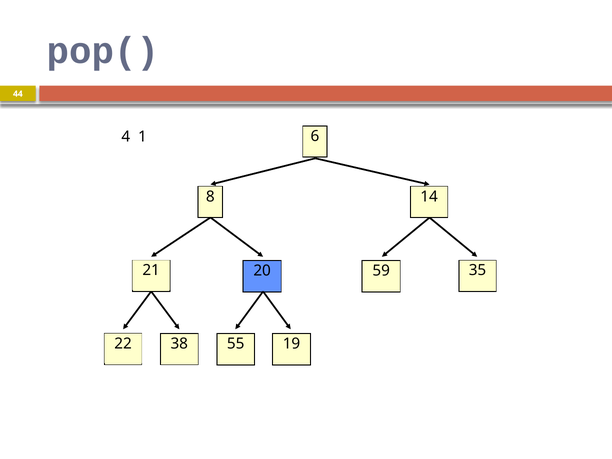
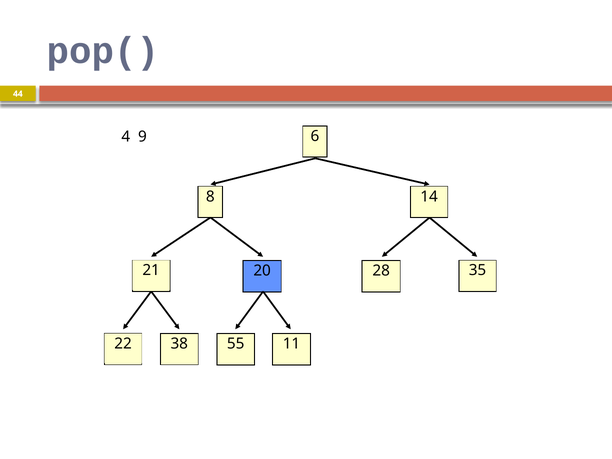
1: 1 -> 9
59: 59 -> 28
19: 19 -> 11
